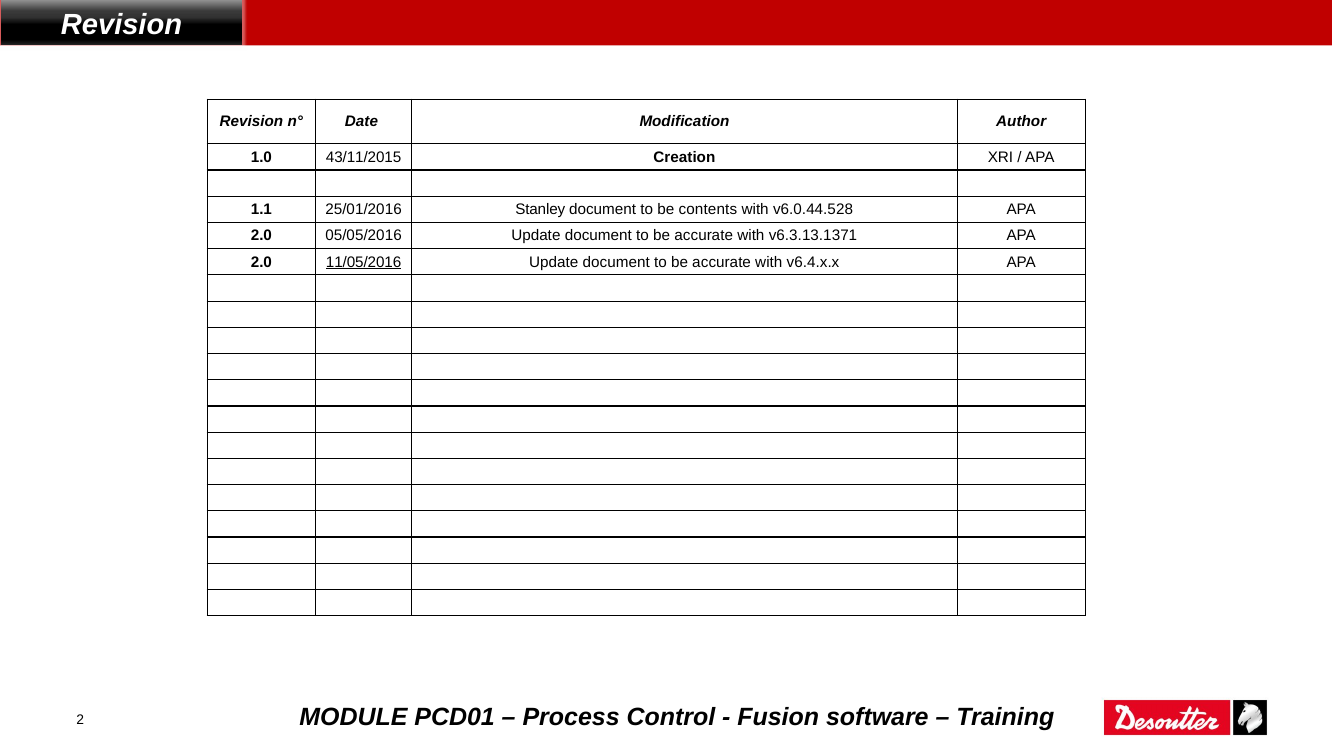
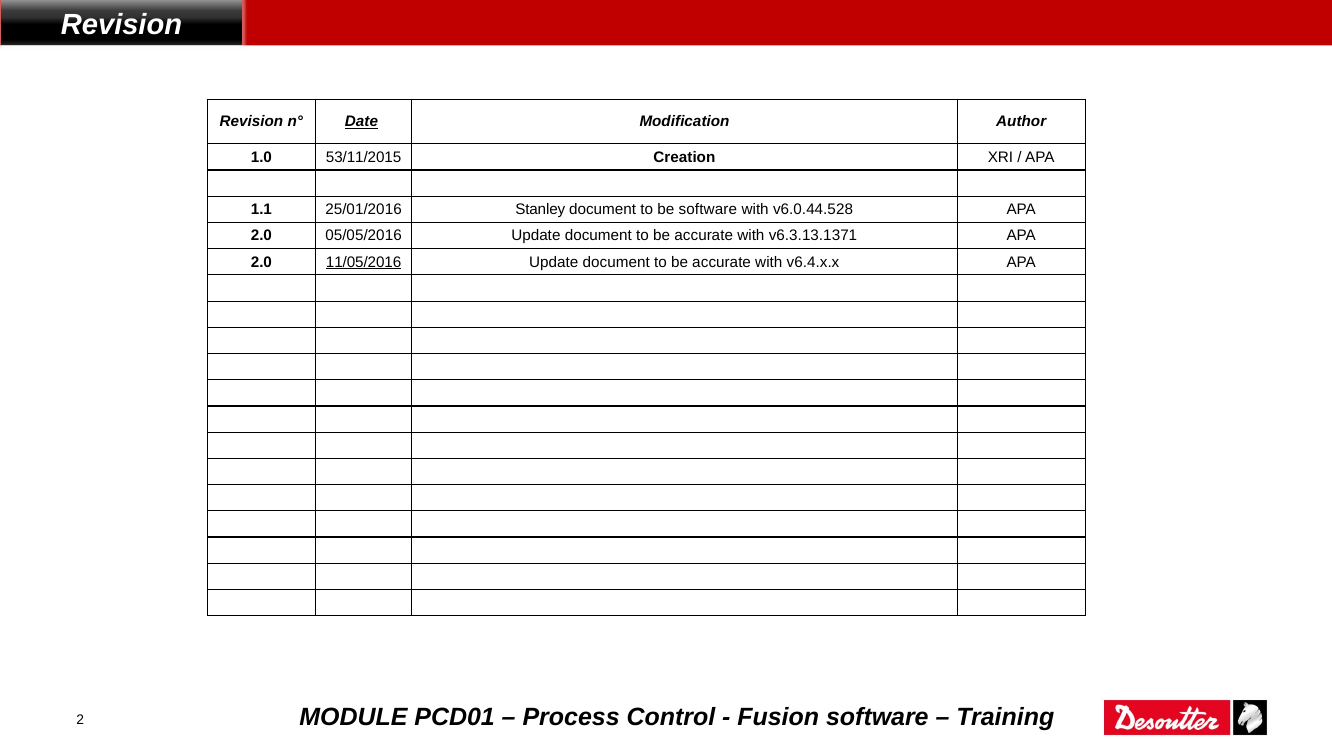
Date underline: none -> present
43/11/2015: 43/11/2015 -> 53/11/2015
be contents: contents -> software
